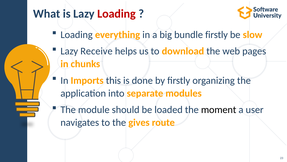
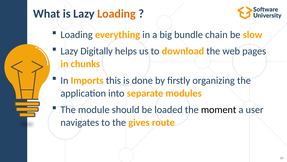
Loading at (117, 14) colour: red -> orange
bundle firstly: firstly -> chain
Receive: Receive -> Digitally
